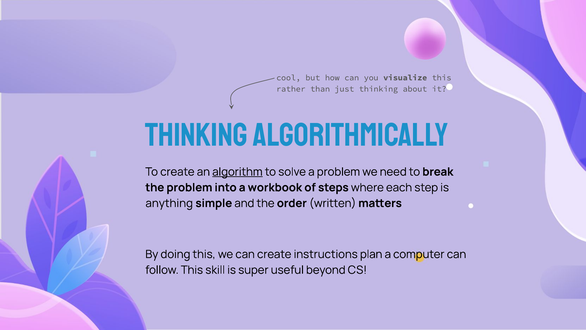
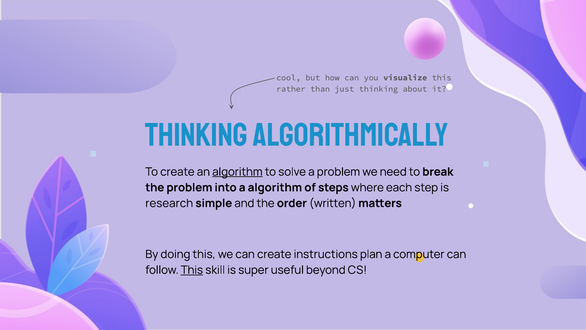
a workbook: workbook -> algorithm
anything: anything -> research
This at (192, 270) underline: none -> present
